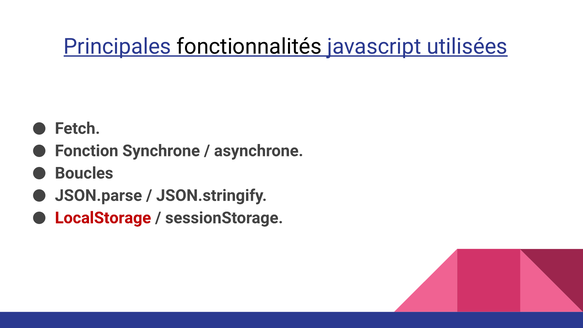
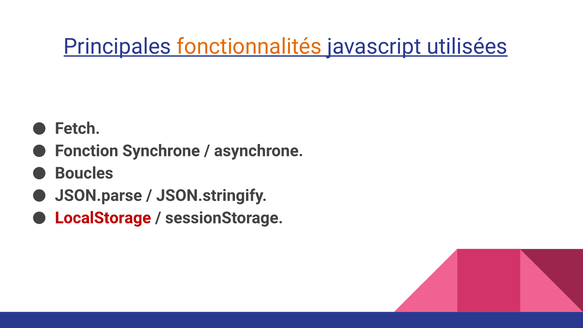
fonctionnalités colour: black -> orange
